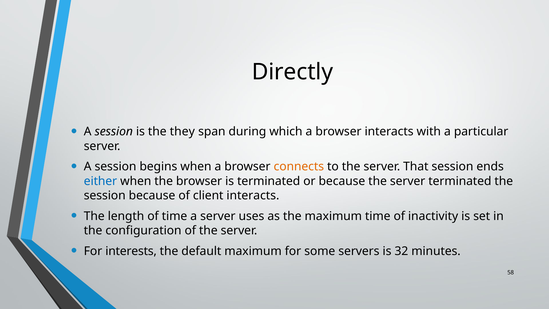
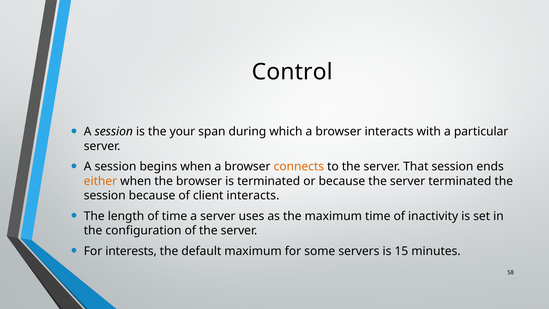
Directly: Directly -> Control
they: they -> your
either colour: blue -> orange
32: 32 -> 15
